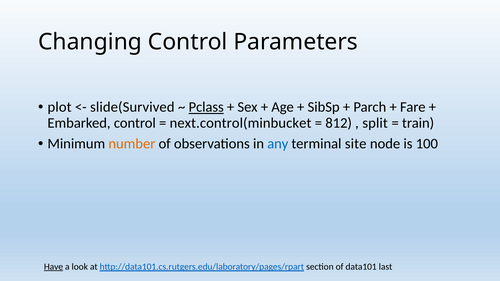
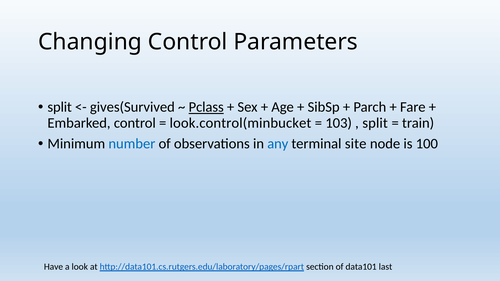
plot at (60, 107): plot -> split
slide(Survived: slide(Survived -> gives(Survived
next.control(minbucket: next.control(minbucket -> look.control(minbucket
812: 812 -> 103
number colour: orange -> blue
Have underline: present -> none
